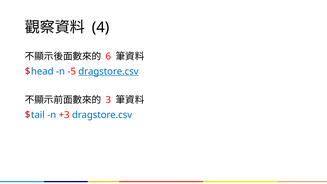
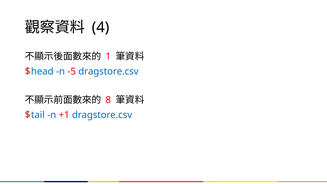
6: 6 -> 1
dragstore.csv at (108, 71) underline: present -> none
3: 3 -> 8
+3: +3 -> +1
